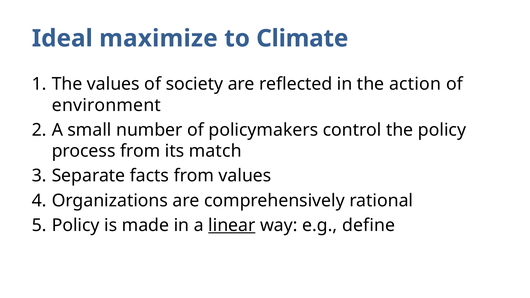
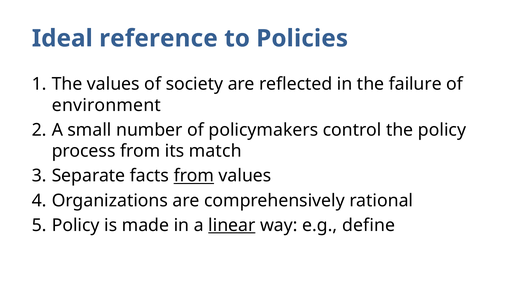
maximize: maximize -> reference
Climate: Climate -> Policies
action: action -> failure
from at (194, 176) underline: none -> present
